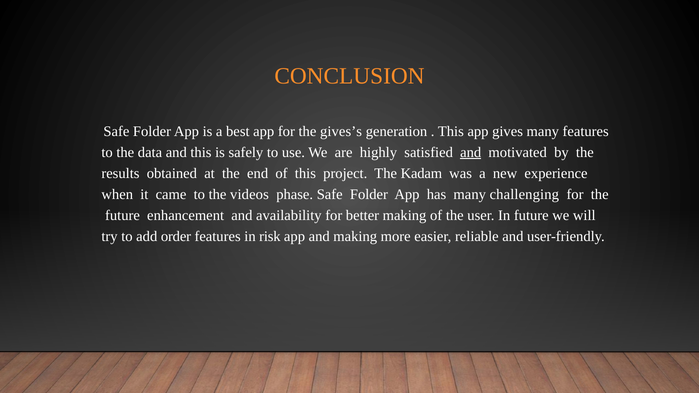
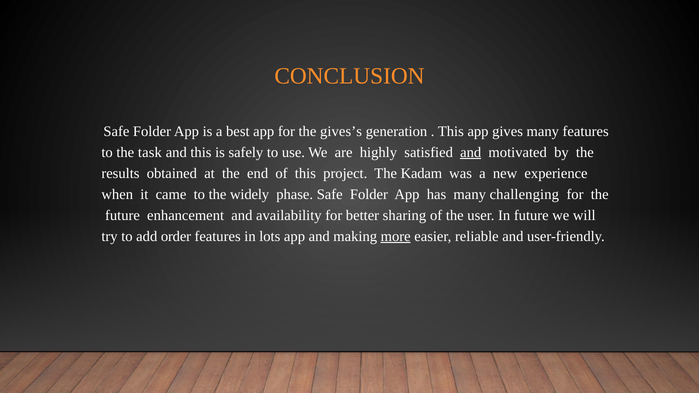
data: data -> task
videos: videos -> widely
better making: making -> sharing
risk: risk -> lots
more underline: none -> present
